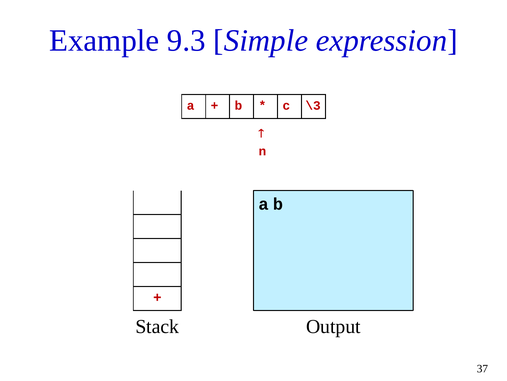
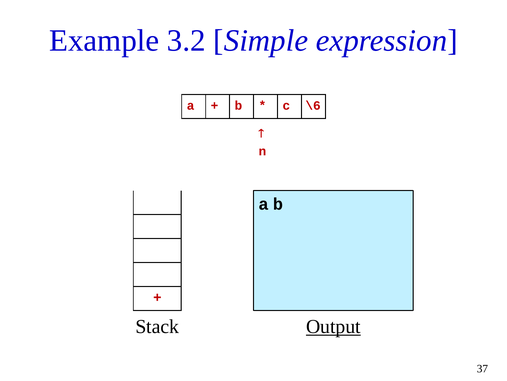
9.3: 9.3 -> 3.2
\3: \3 -> \6
Output underline: none -> present
